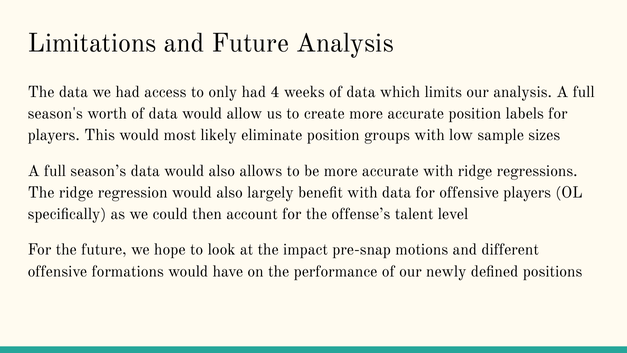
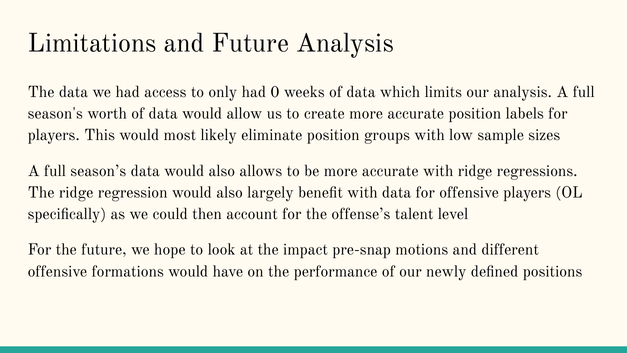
4: 4 -> 0
